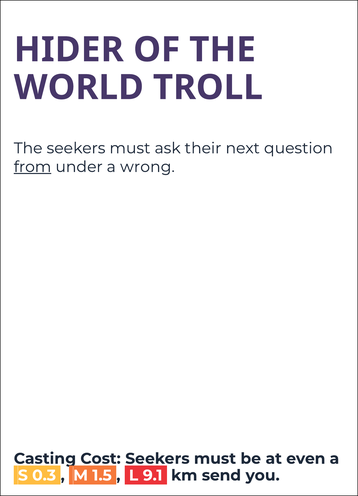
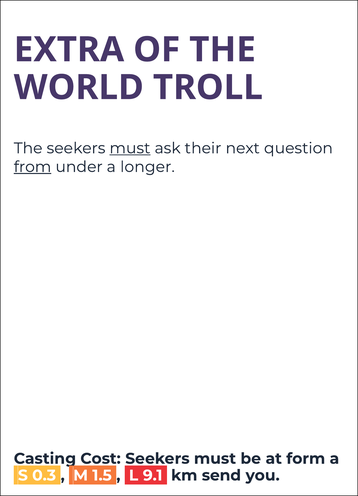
HIDER: HIDER -> EXTRA
must at (130, 148) underline: none -> present
wrong: wrong -> longer
even: even -> form
